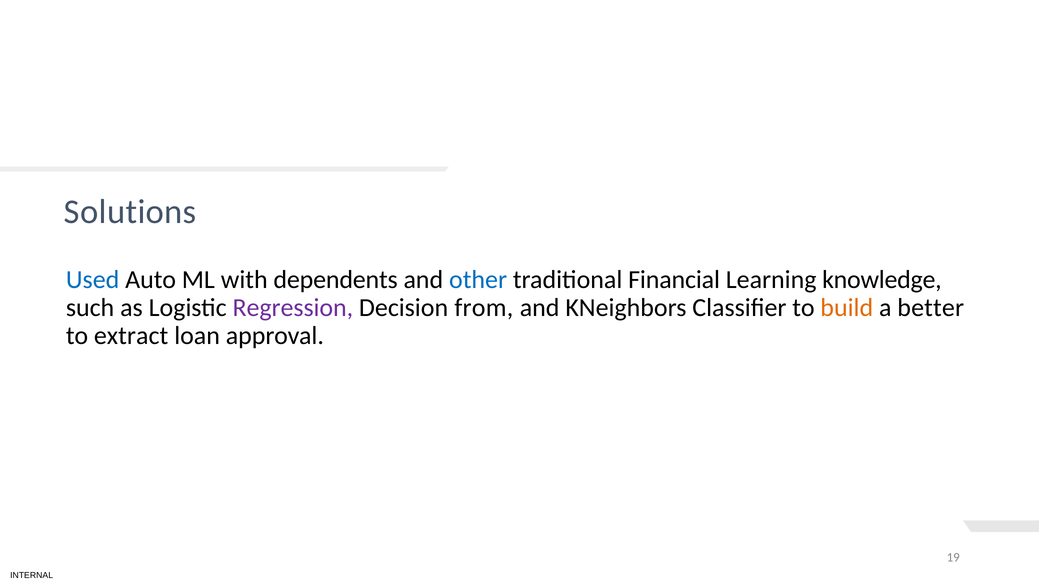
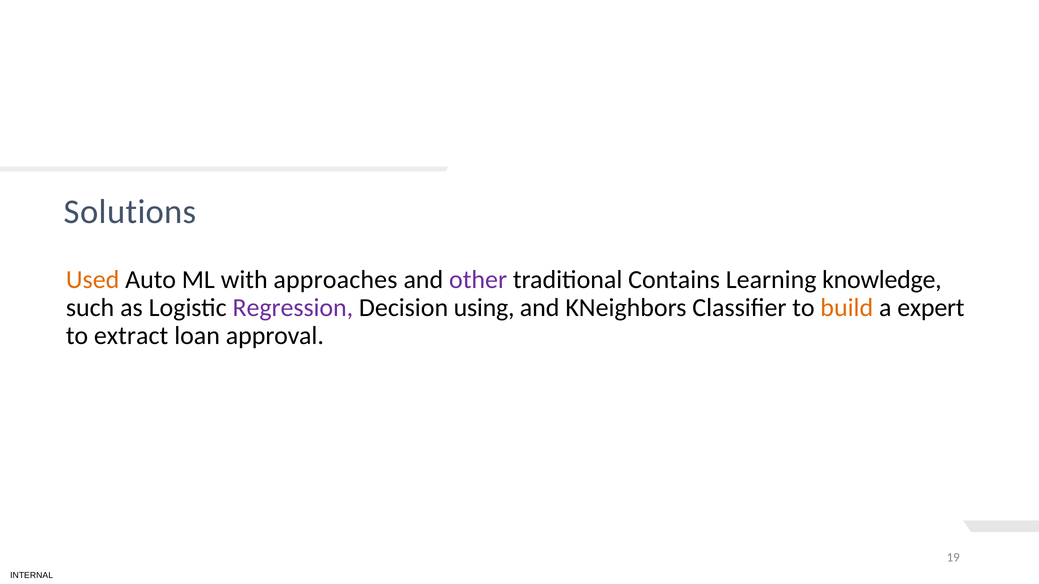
Used colour: blue -> orange
dependents: dependents -> approaches
other colour: blue -> purple
Financial: Financial -> Contains
from: from -> using
better: better -> expert
